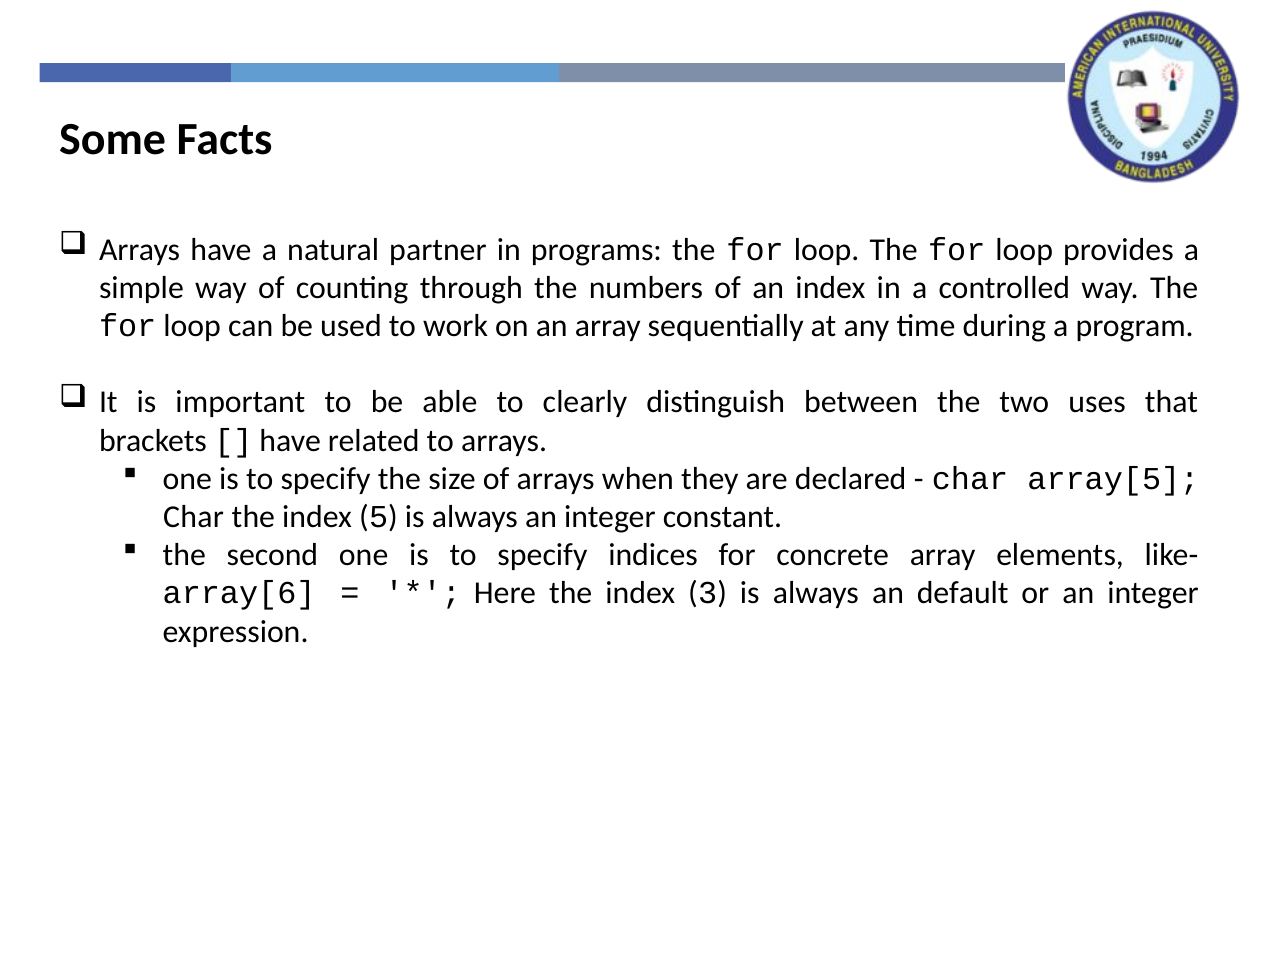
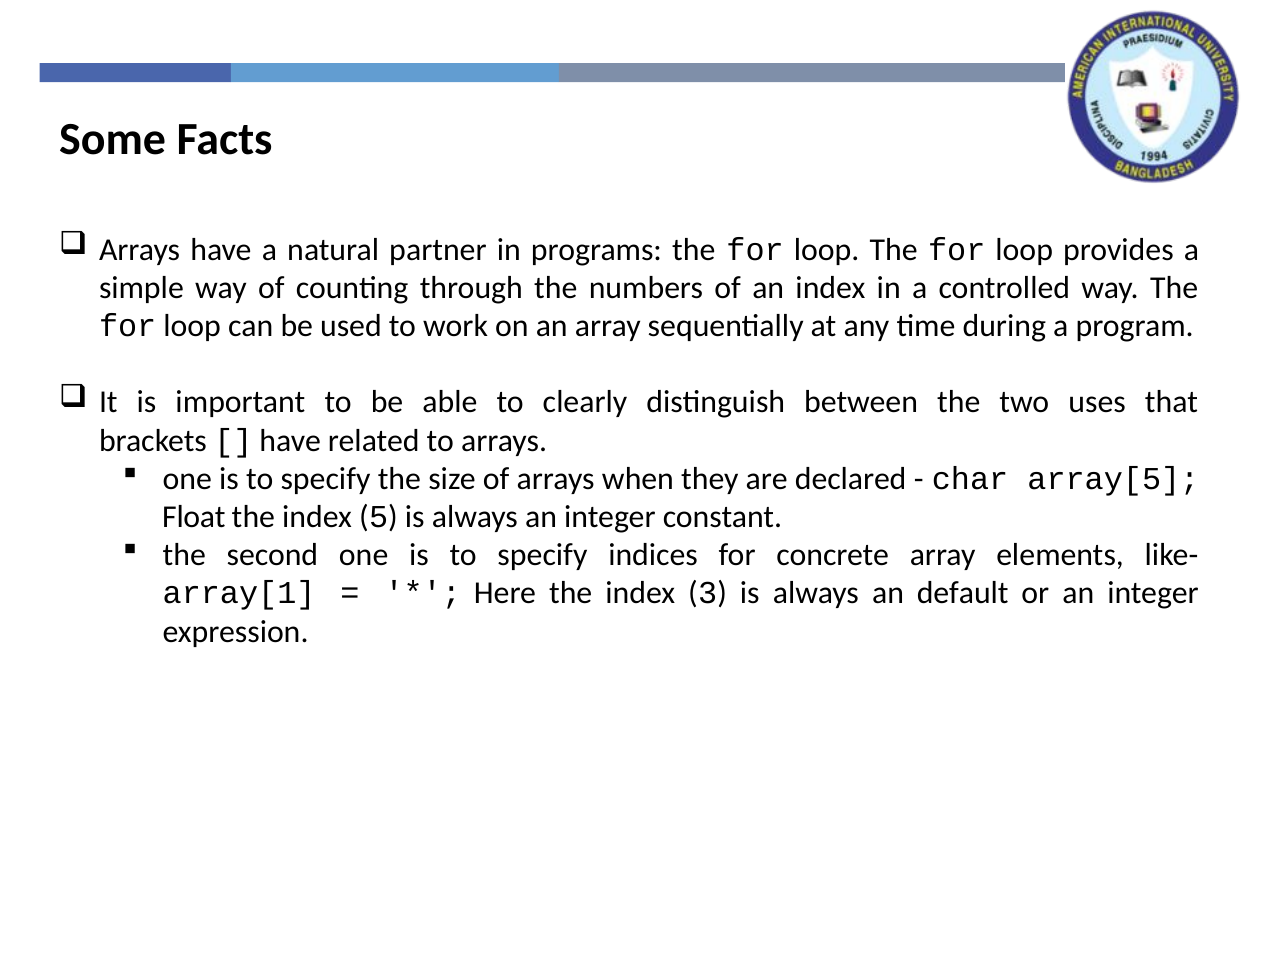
Char at (194, 517): Char -> Float
array[6: array[6 -> array[1
